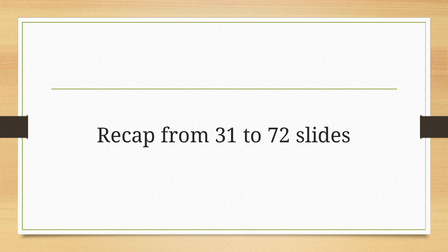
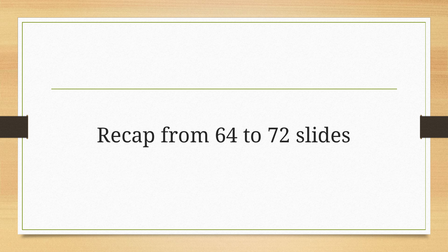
31: 31 -> 64
